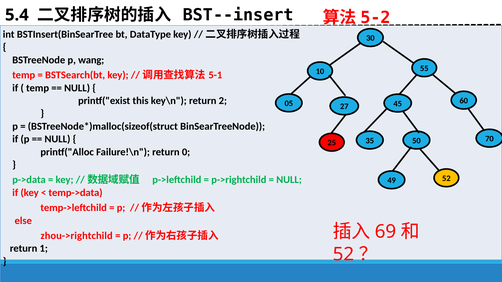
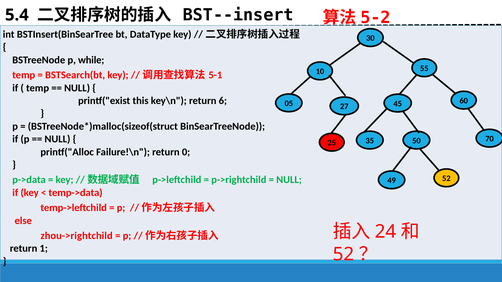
wang: wang -> while
2: 2 -> 6
69: 69 -> 24
